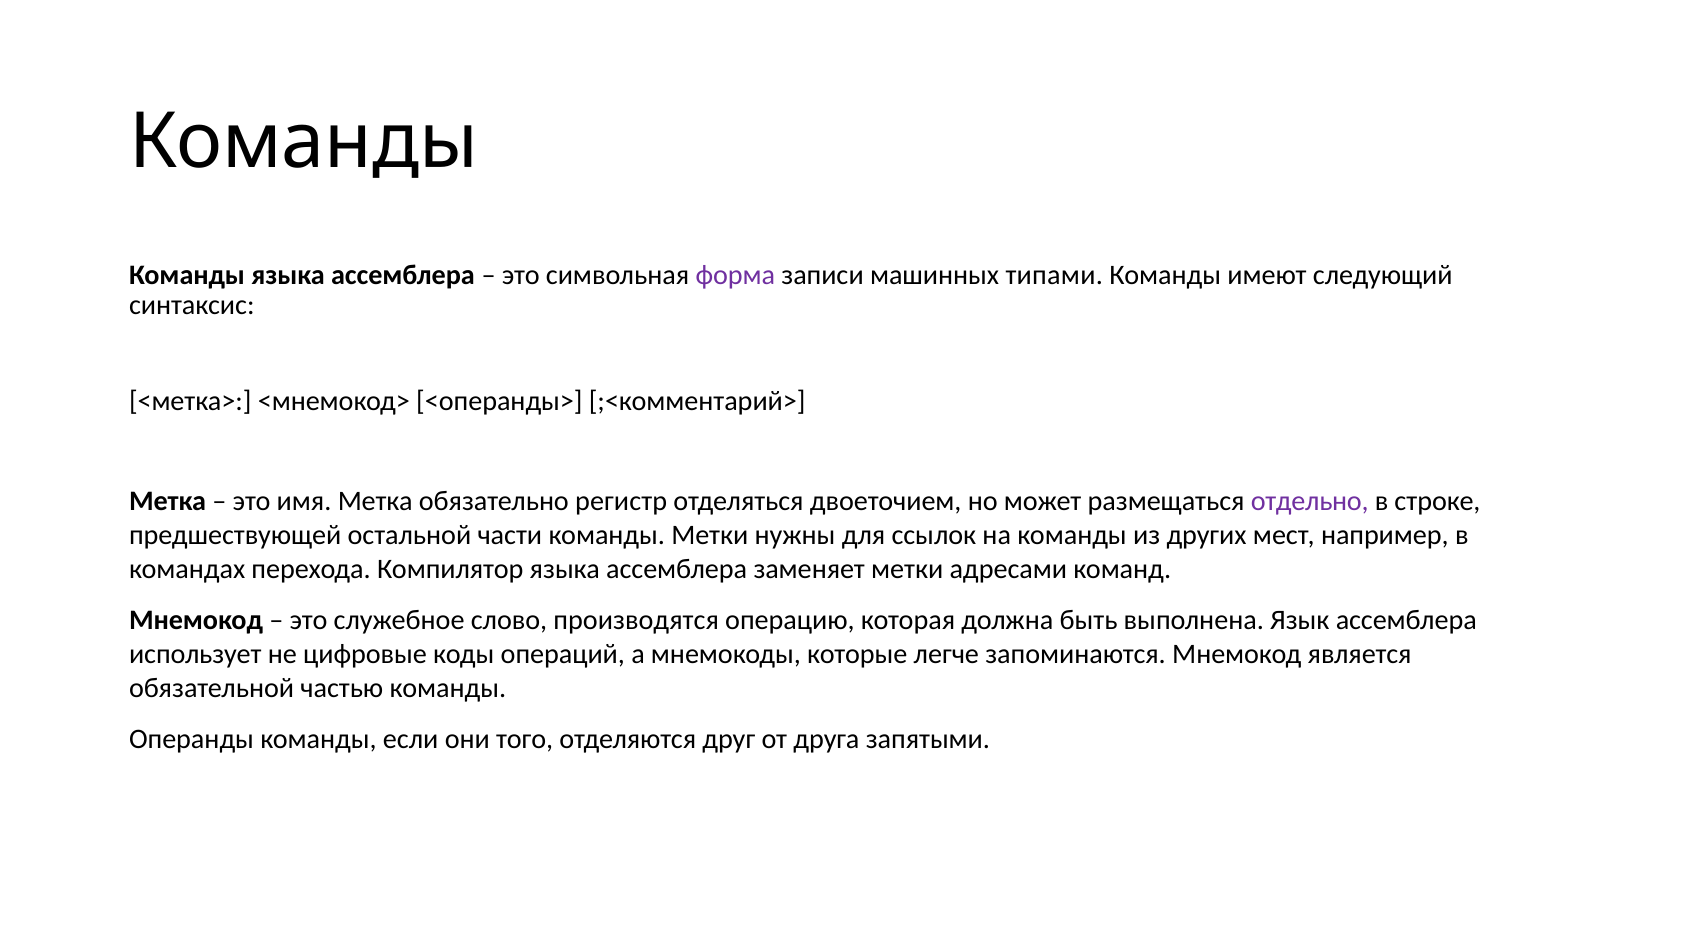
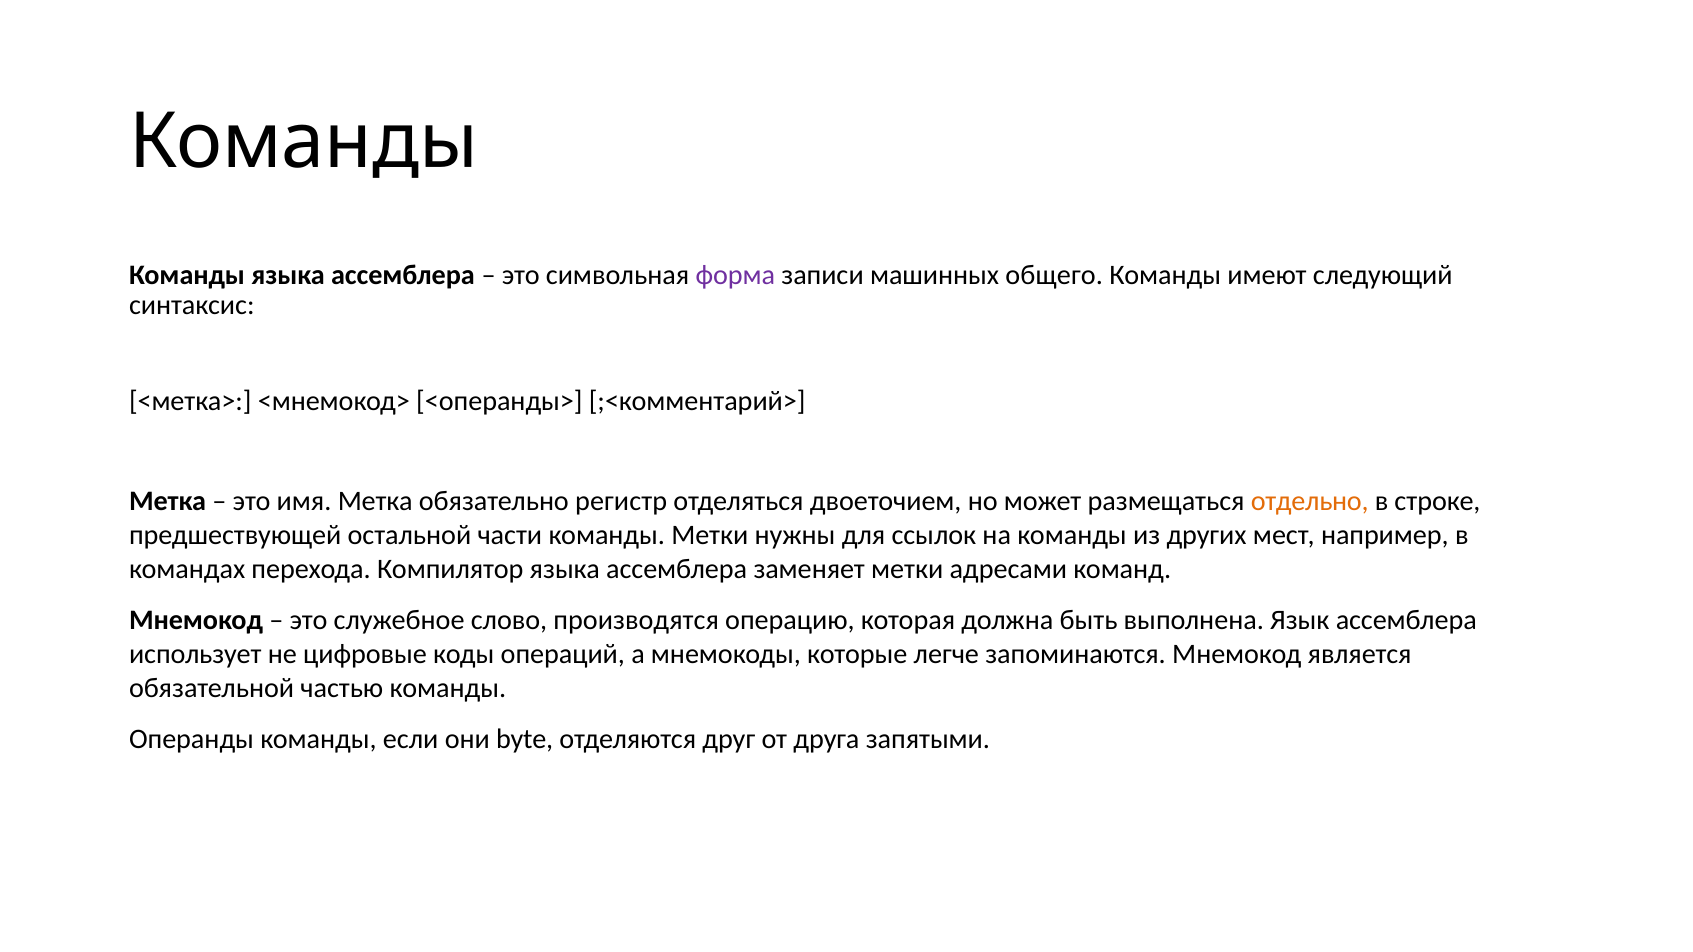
типами: типами -> общего
отдельно colour: purple -> orange
того: того -> byte
